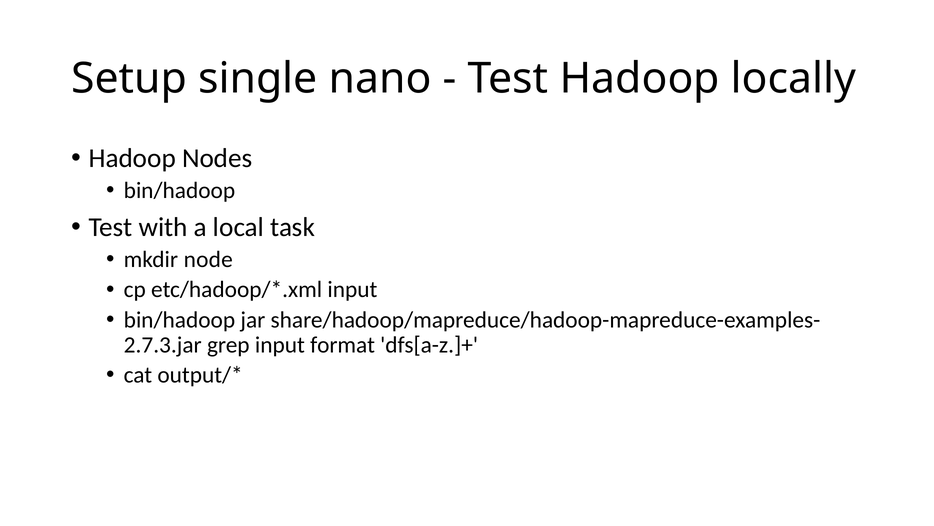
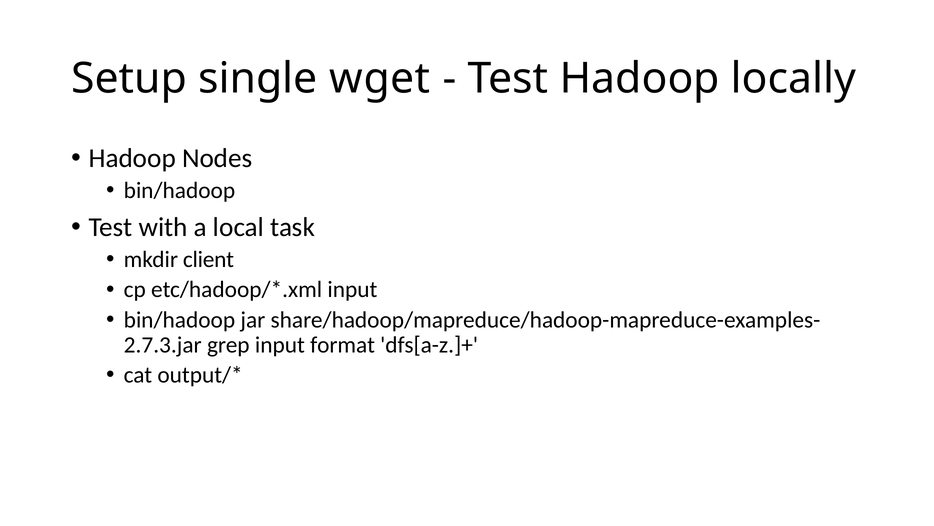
nano: nano -> wget
node: node -> client
